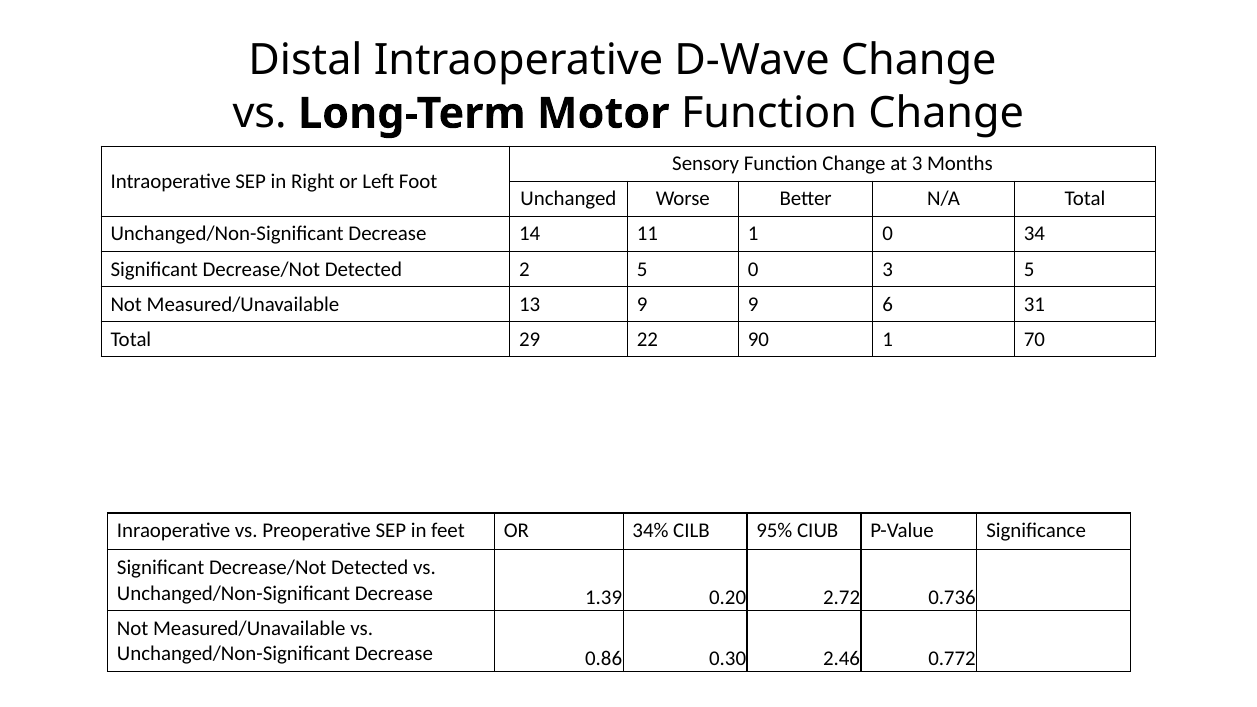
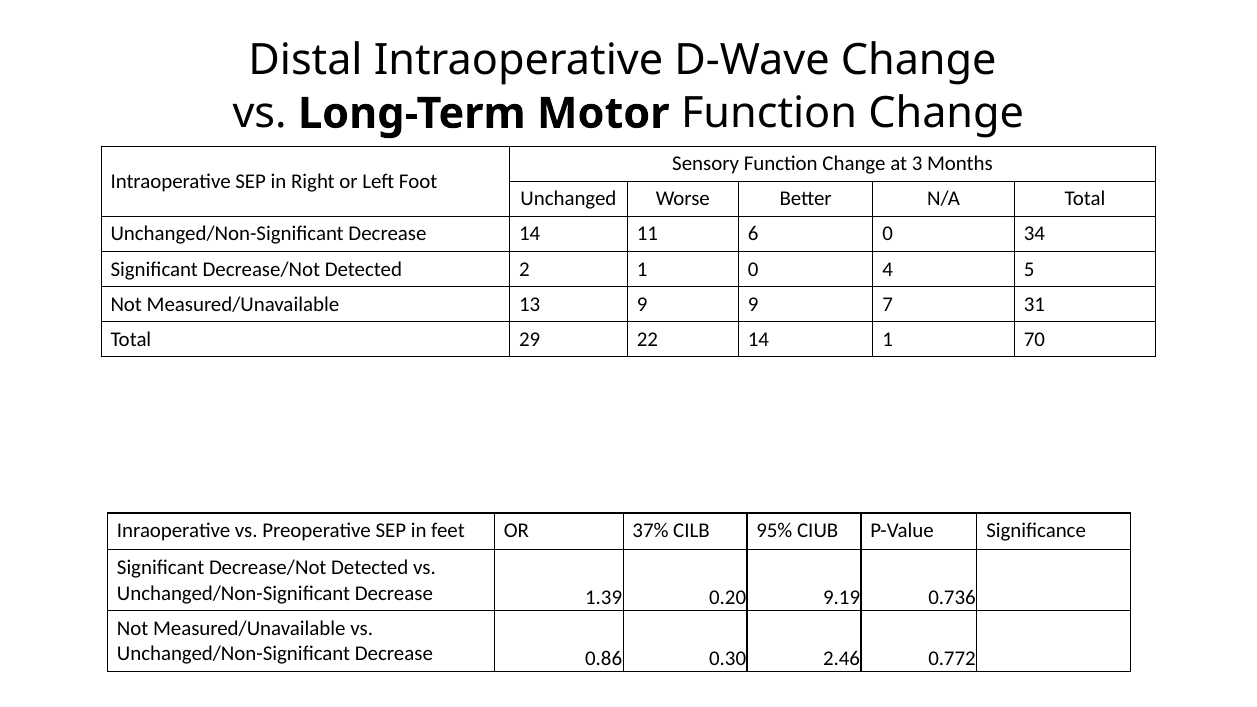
11 1: 1 -> 6
2 5: 5 -> 1
0 3: 3 -> 4
6: 6 -> 7
22 90: 90 -> 14
34%: 34% -> 37%
2.72: 2.72 -> 9.19
